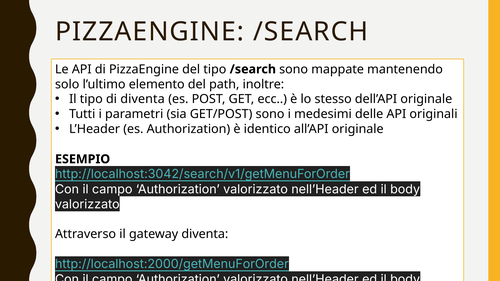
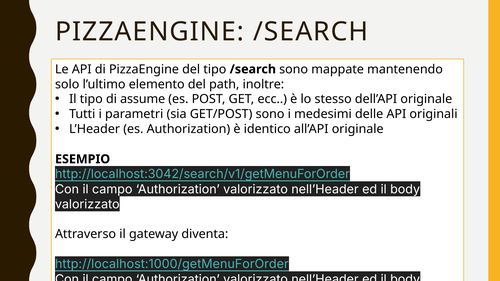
di diventa: diventa -> assume
http://localhost:2000/getMenuForOrder: http://localhost:2000/getMenuForOrder -> http://localhost:1000/getMenuForOrder
